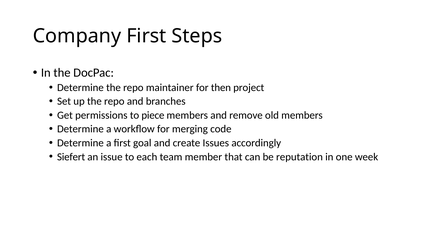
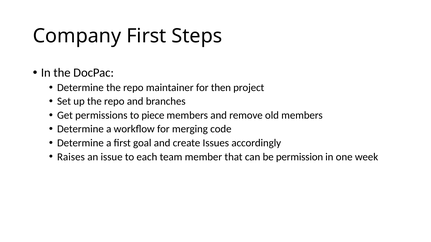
Siefert: Siefert -> Raises
reputation: reputation -> permission
